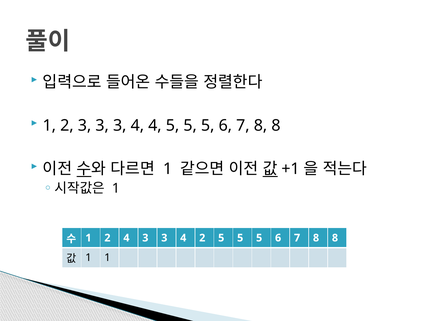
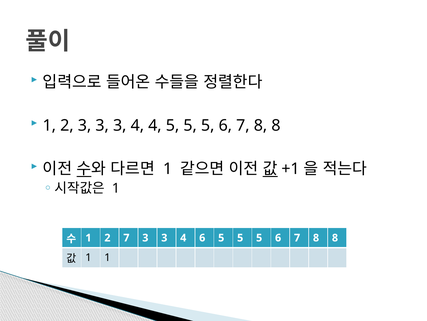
2 4: 4 -> 7
4 2: 2 -> 6
